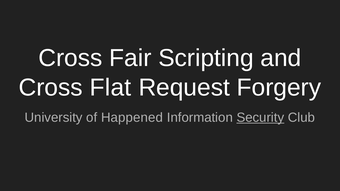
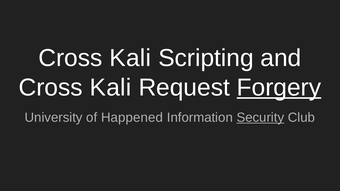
Fair at (130, 58): Fair -> Kali
Flat at (110, 88): Flat -> Kali
Forgery underline: none -> present
